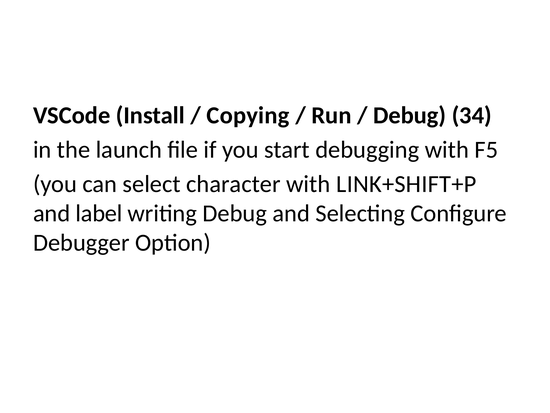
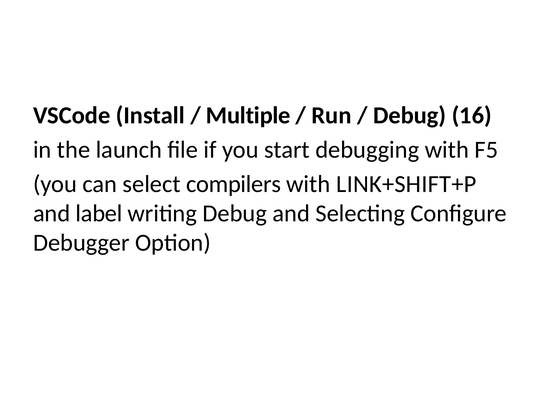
Copying: Copying -> Multiple
34: 34 -> 16
character: character -> compilers
